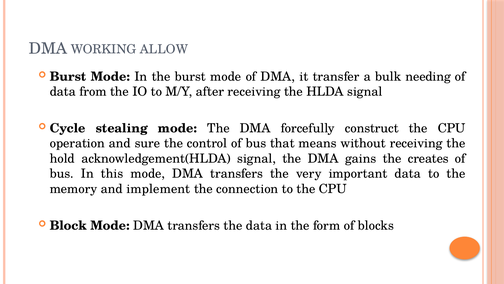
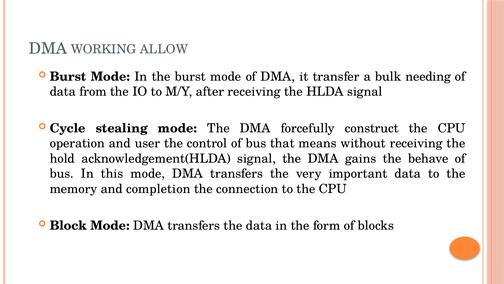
sure: sure -> user
creates: creates -> behave
implement: implement -> completion
